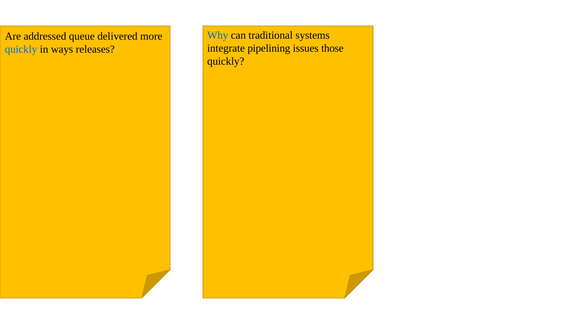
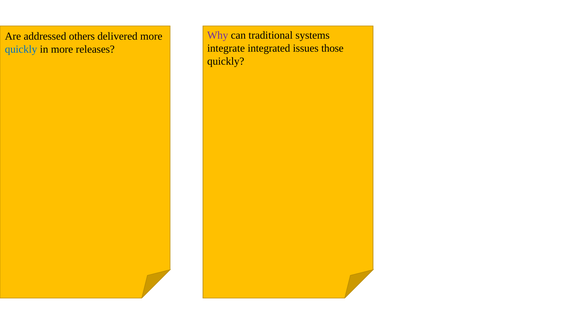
Why colour: blue -> purple
queue: queue -> others
pipelining: pipelining -> integrated
in ways: ways -> more
